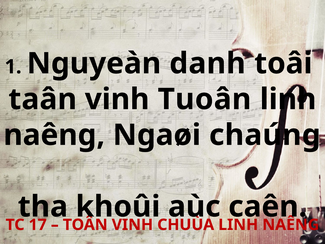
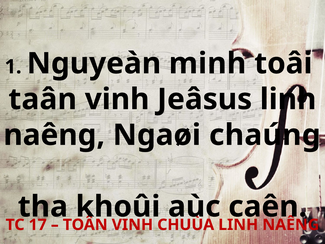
danh: danh -> minh
Tuoân: Tuoân -> Jeâsus
